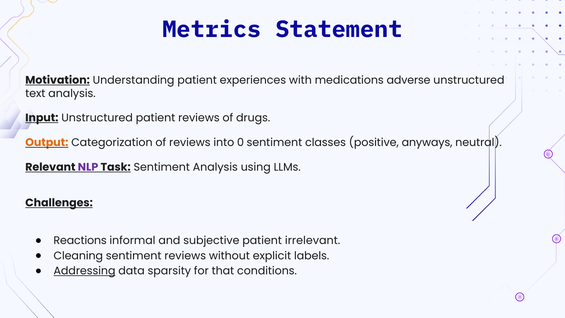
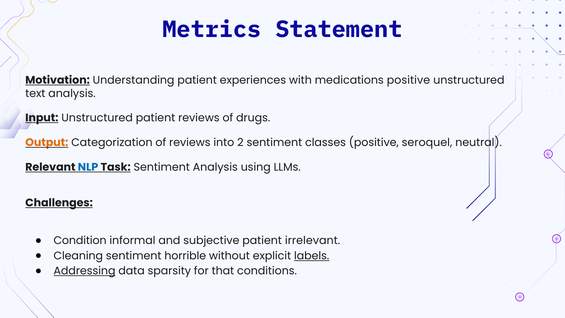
medications adverse: adverse -> positive
0: 0 -> 2
anyways: anyways -> seroquel
NLP colour: purple -> blue
Reactions: Reactions -> Condition
sentiment reviews: reviews -> horrible
labels underline: none -> present
